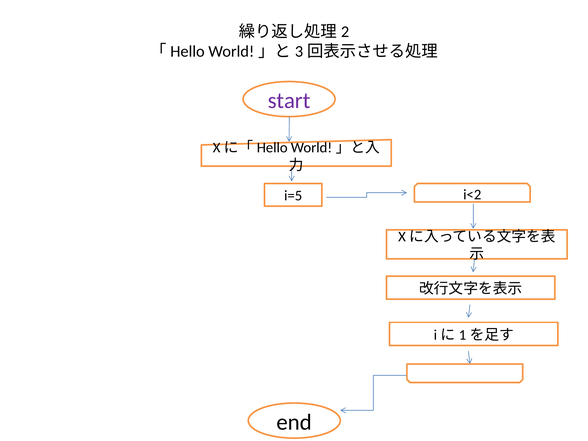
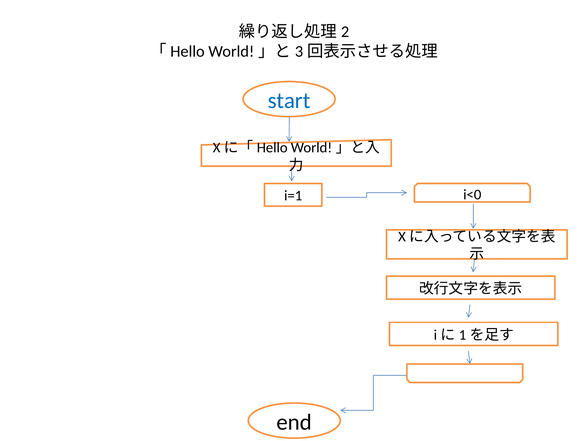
start colour: purple -> blue
i<2: i<2 -> i<0
i=5: i=5 -> i=1
